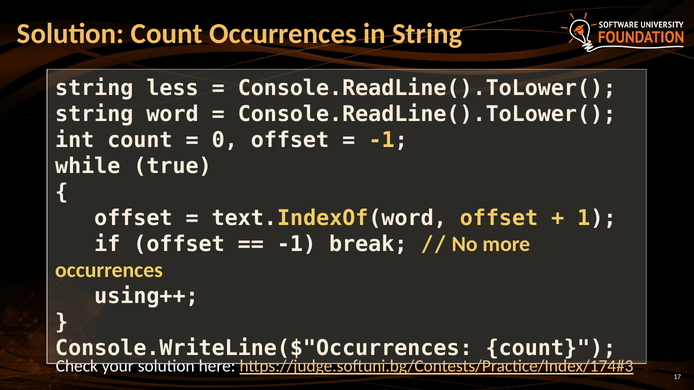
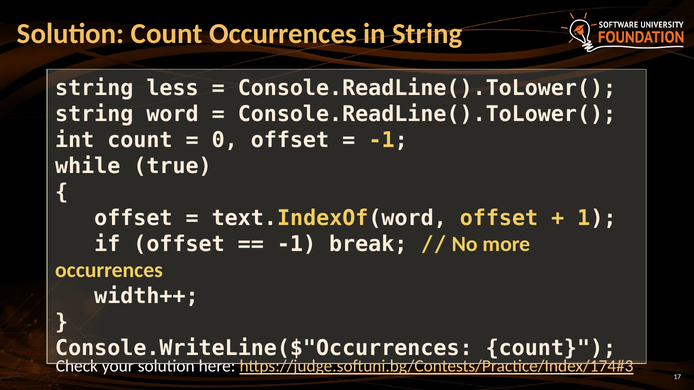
using++: using++ -> width++
